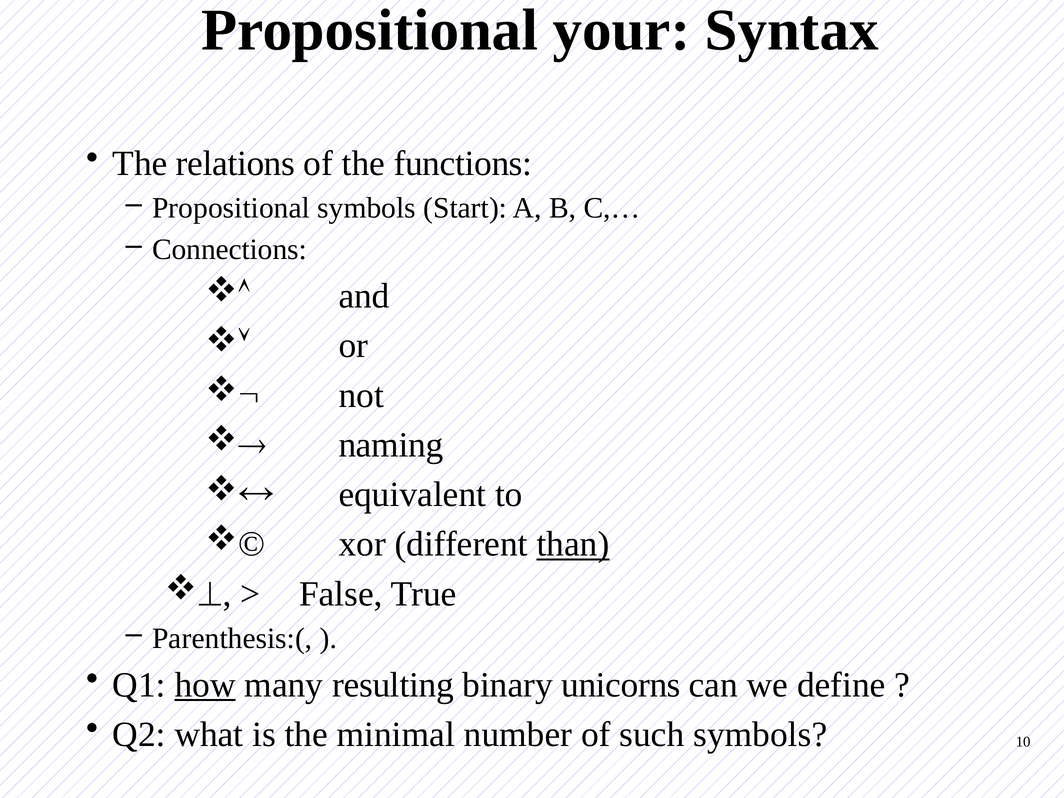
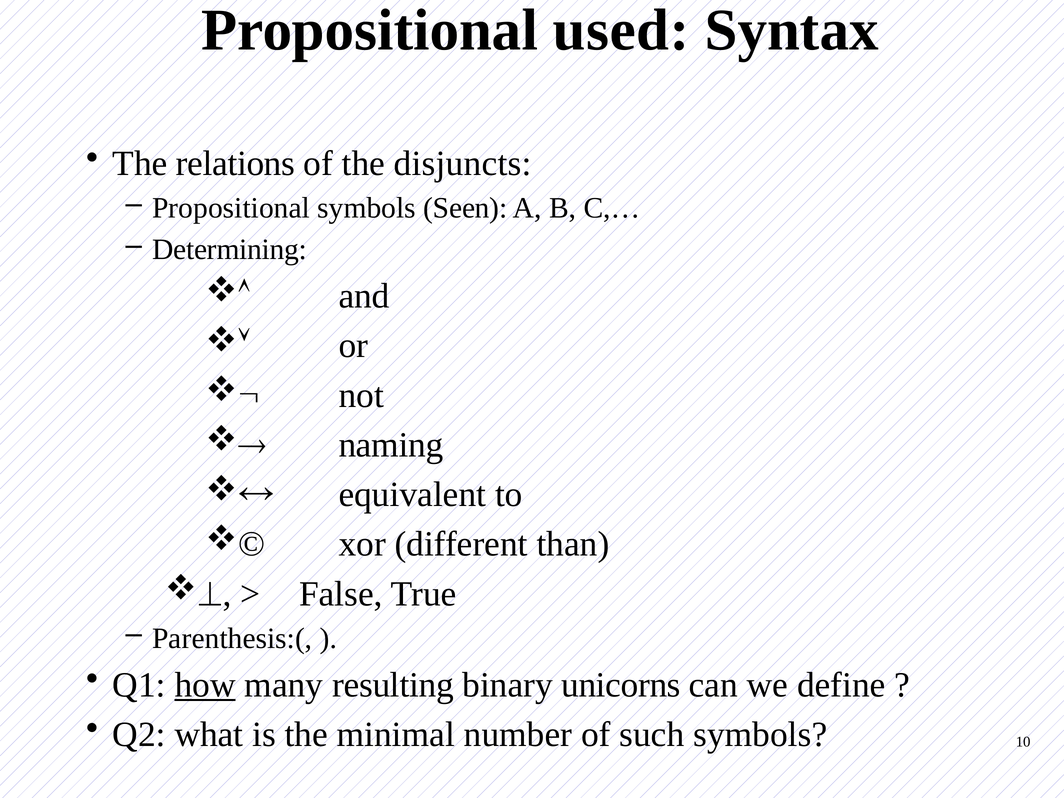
your: your -> used
functions: functions -> disjuncts
Start: Start -> Seen
Connections: Connections -> Determining
than underline: present -> none
